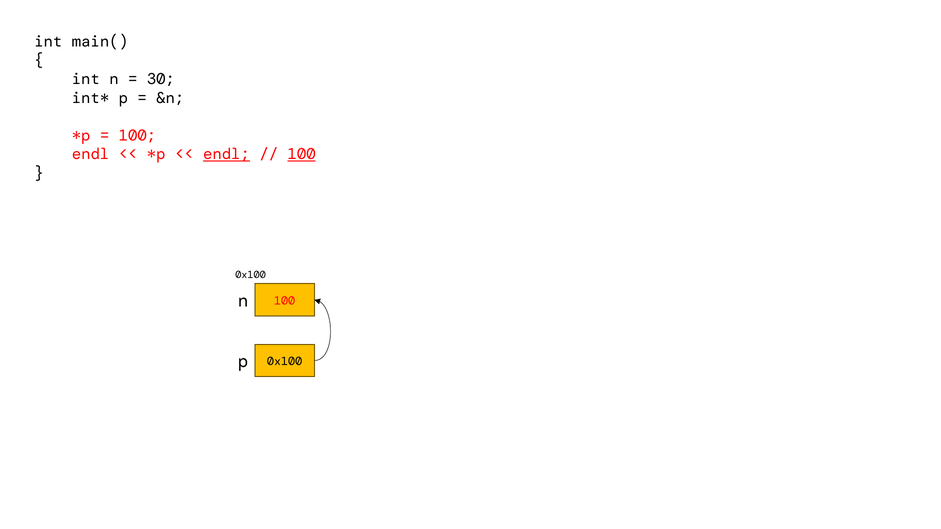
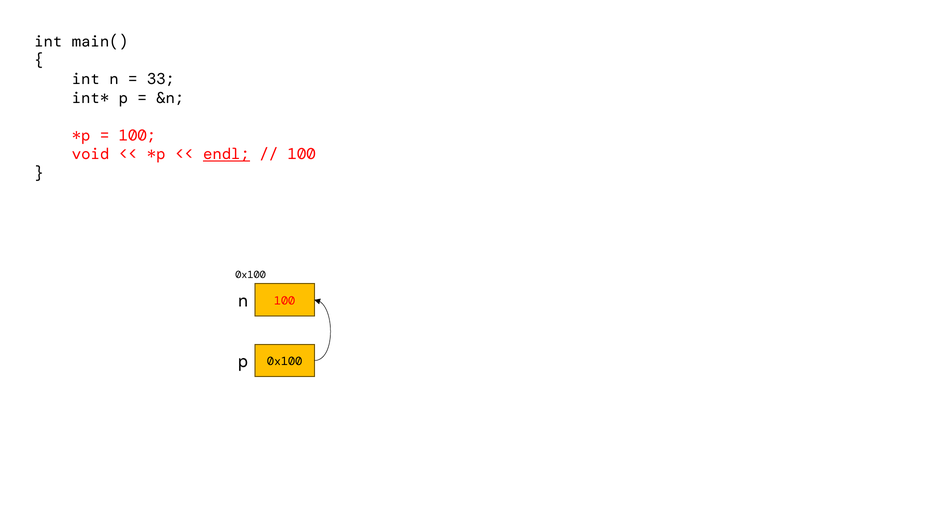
30: 30 -> 33
endl at (91, 154): endl -> void
100 at (302, 154) underline: present -> none
